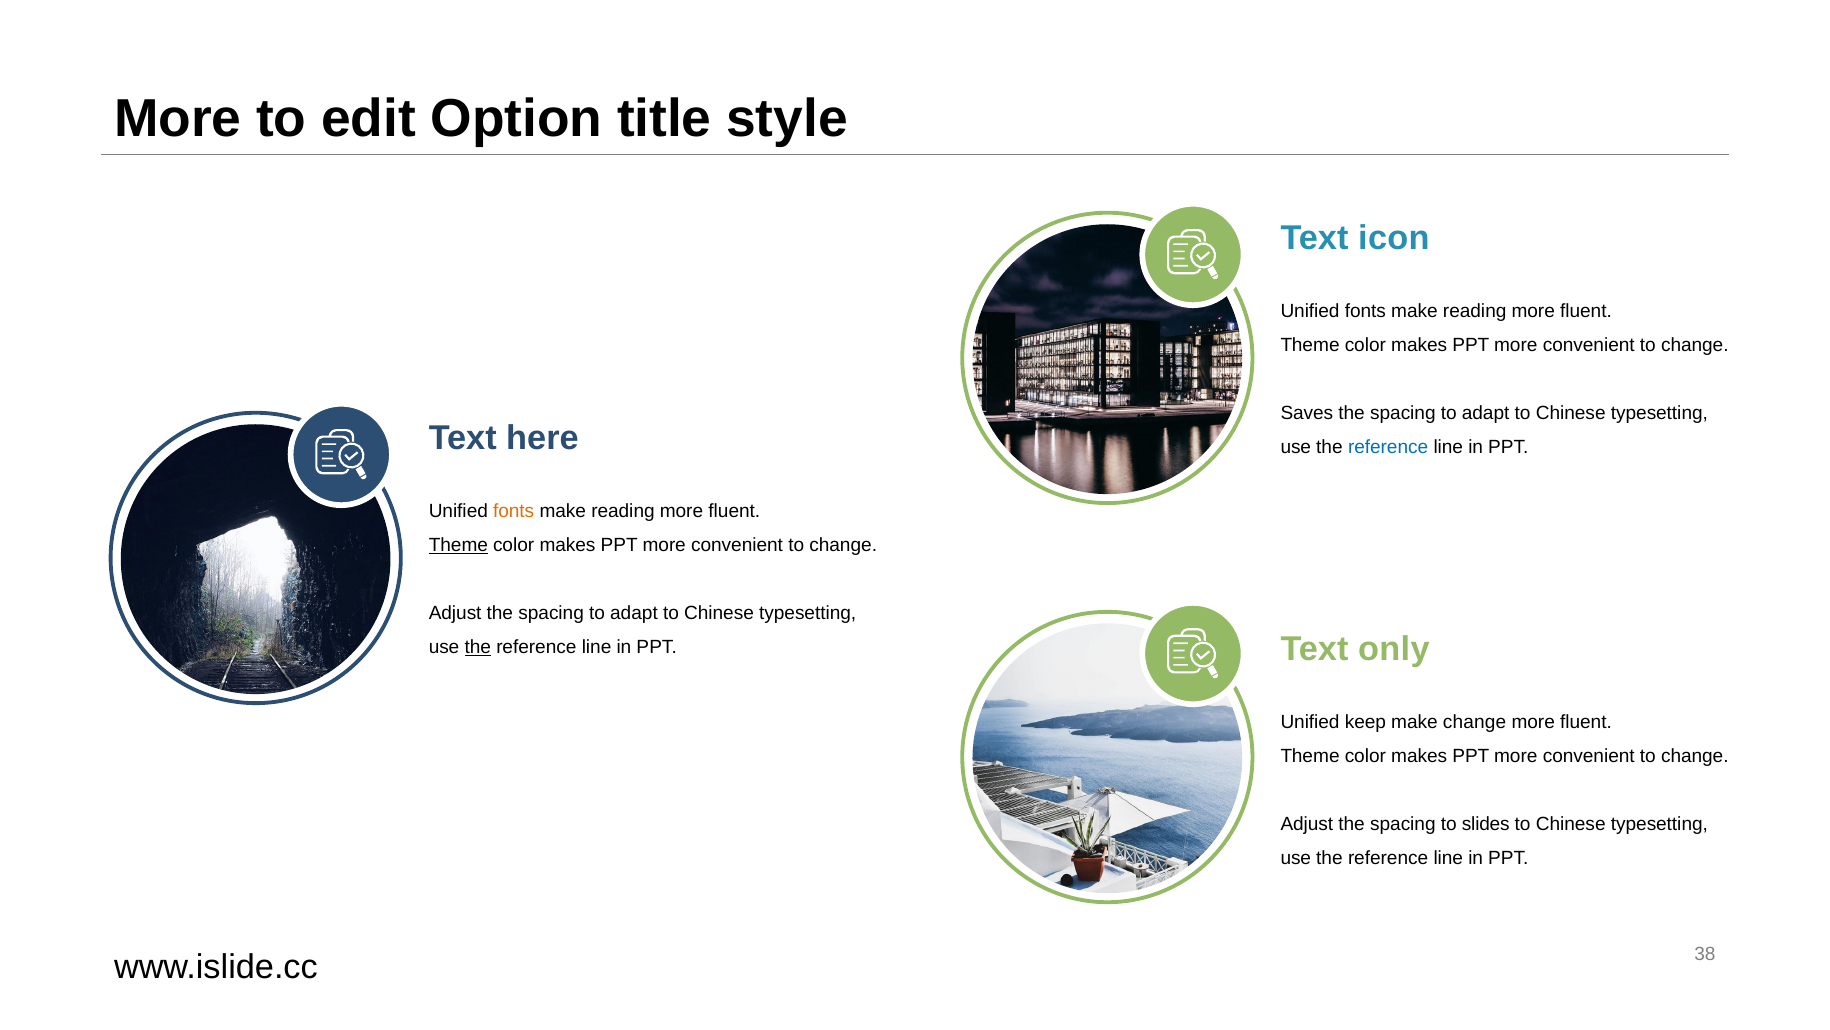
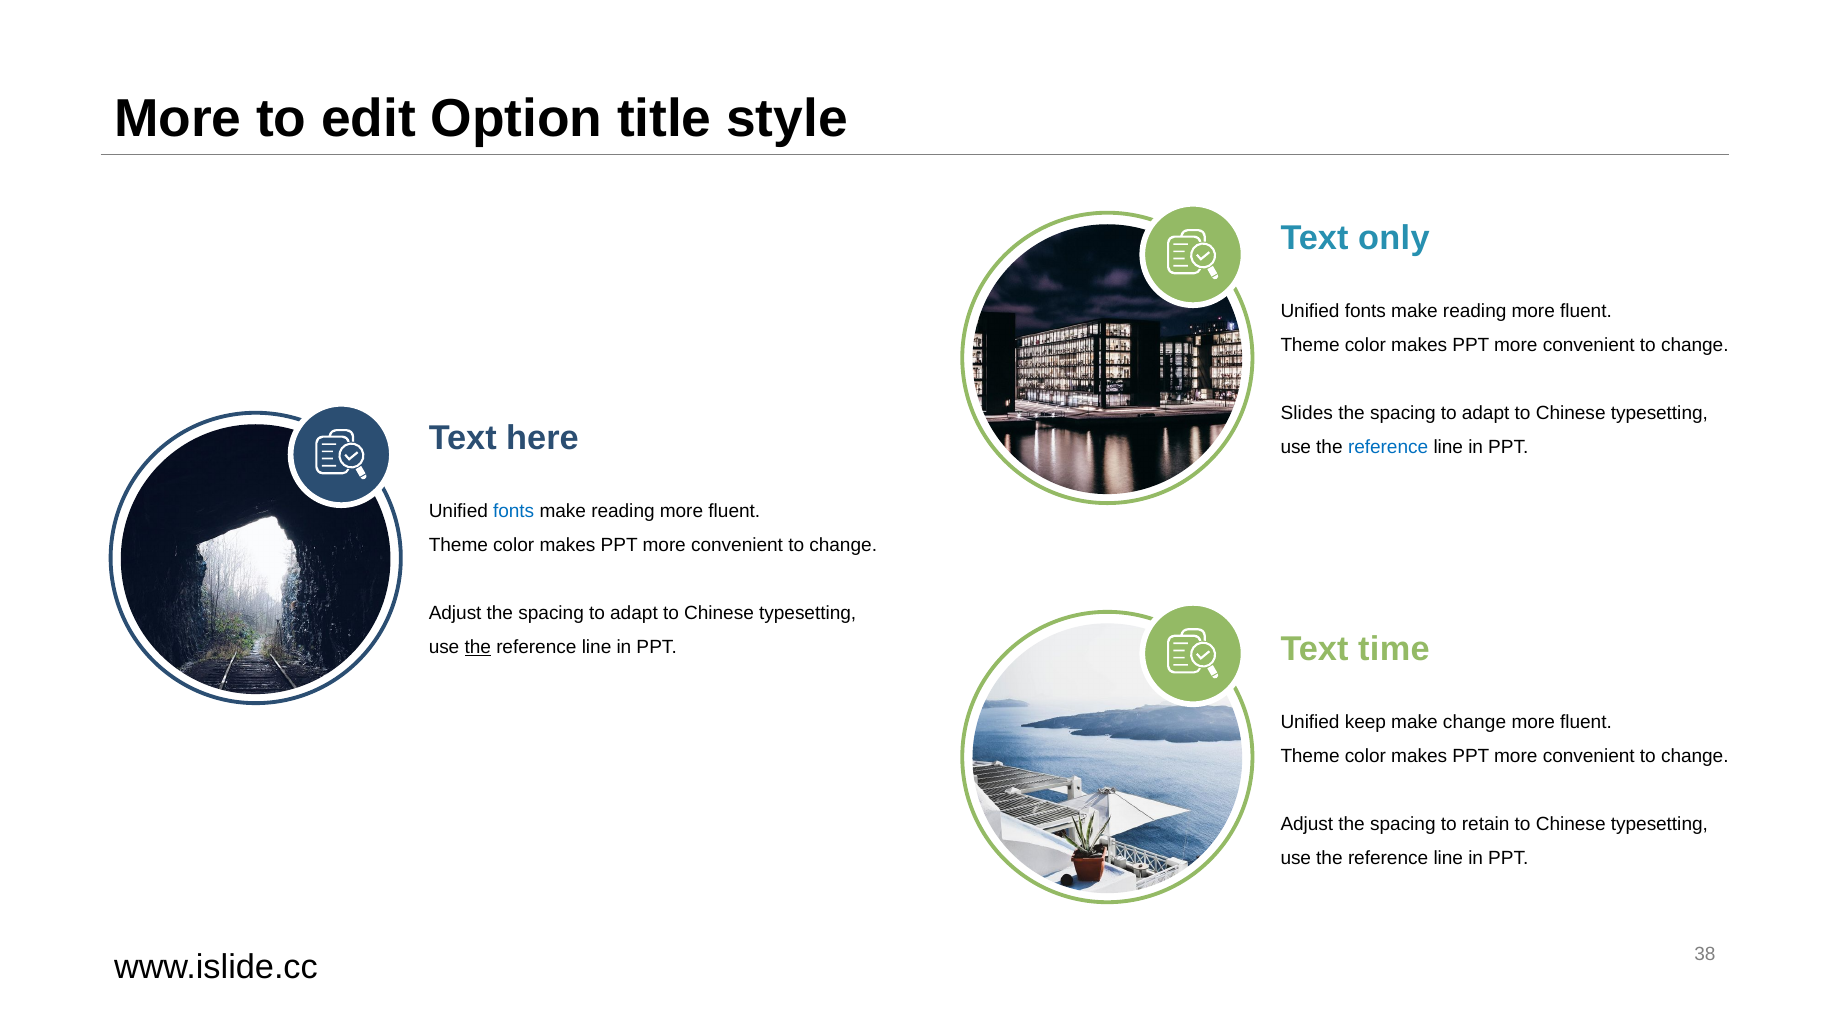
icon: icon -> only
Saves: Saves -> Slides
fonts at (514, 511) colour: orange -> blue
Theme at (458, 545) underline: present -> none
only: only -> time
slides: slides -> retain
